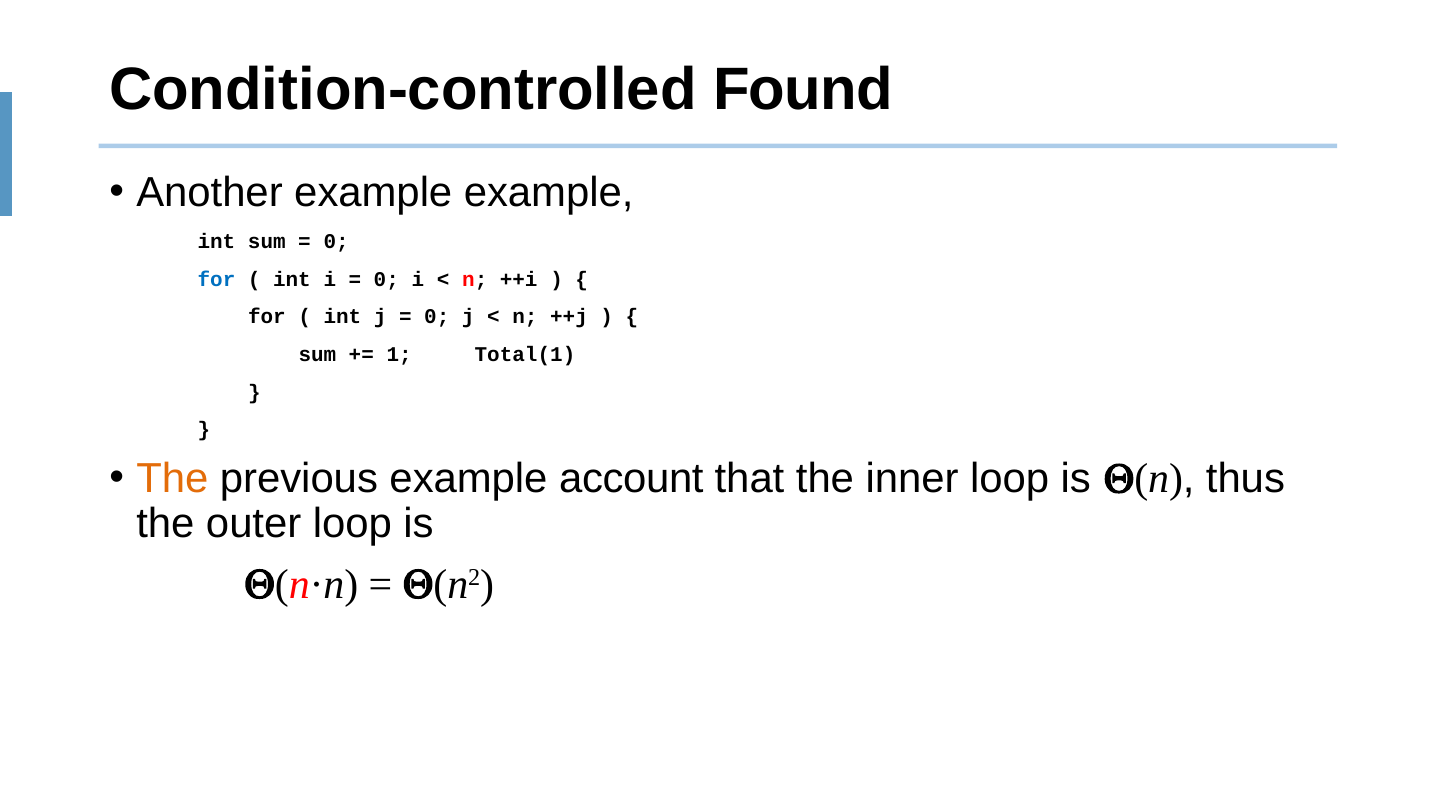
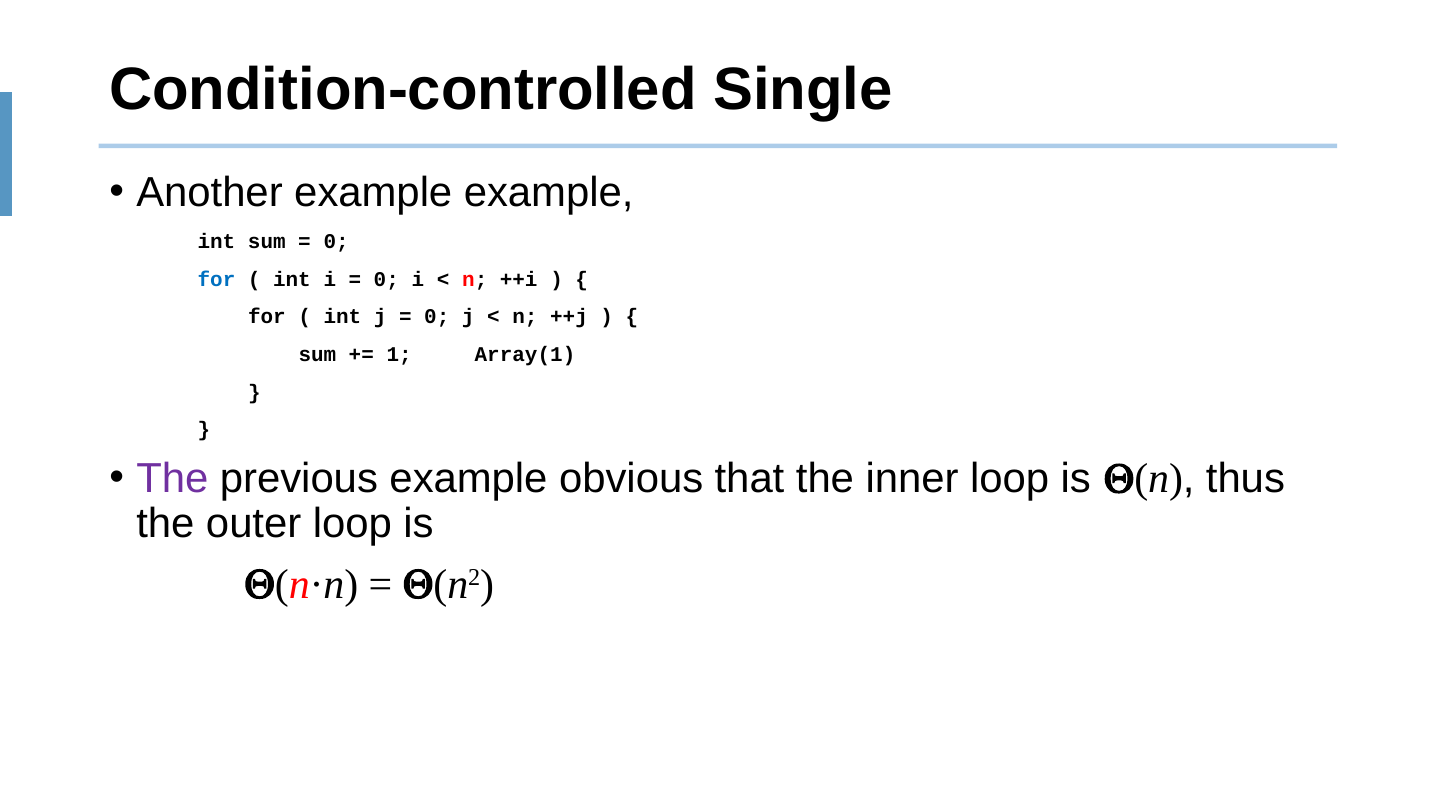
Found: Found -> Single
Total(1: Total(1 -> Array(1
The at (172, 479) colour: orange -> purple
account: account -> obvious
